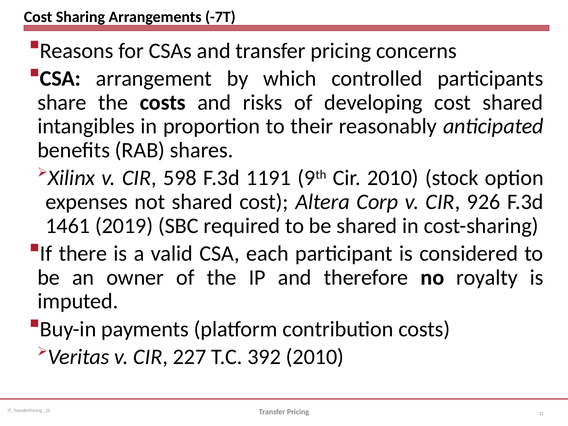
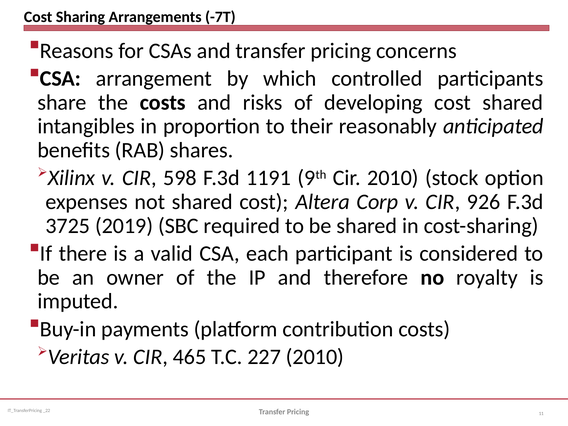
1461: 1461 -> 3725
227: 227 -> 465
392: 392 -> 227
